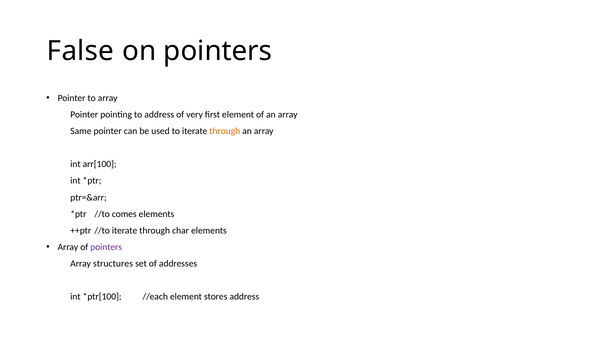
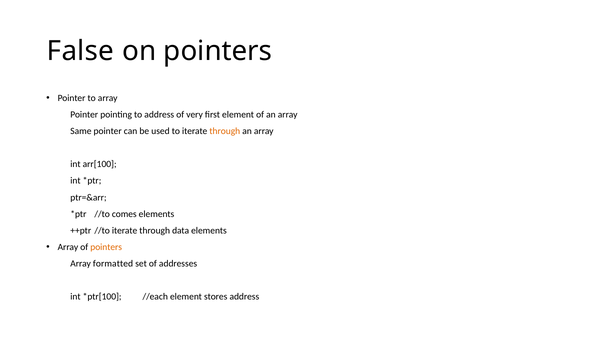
char: char -> data
pointers at (106, 247) colour: purple -> orange
structures: structures -> formatted
